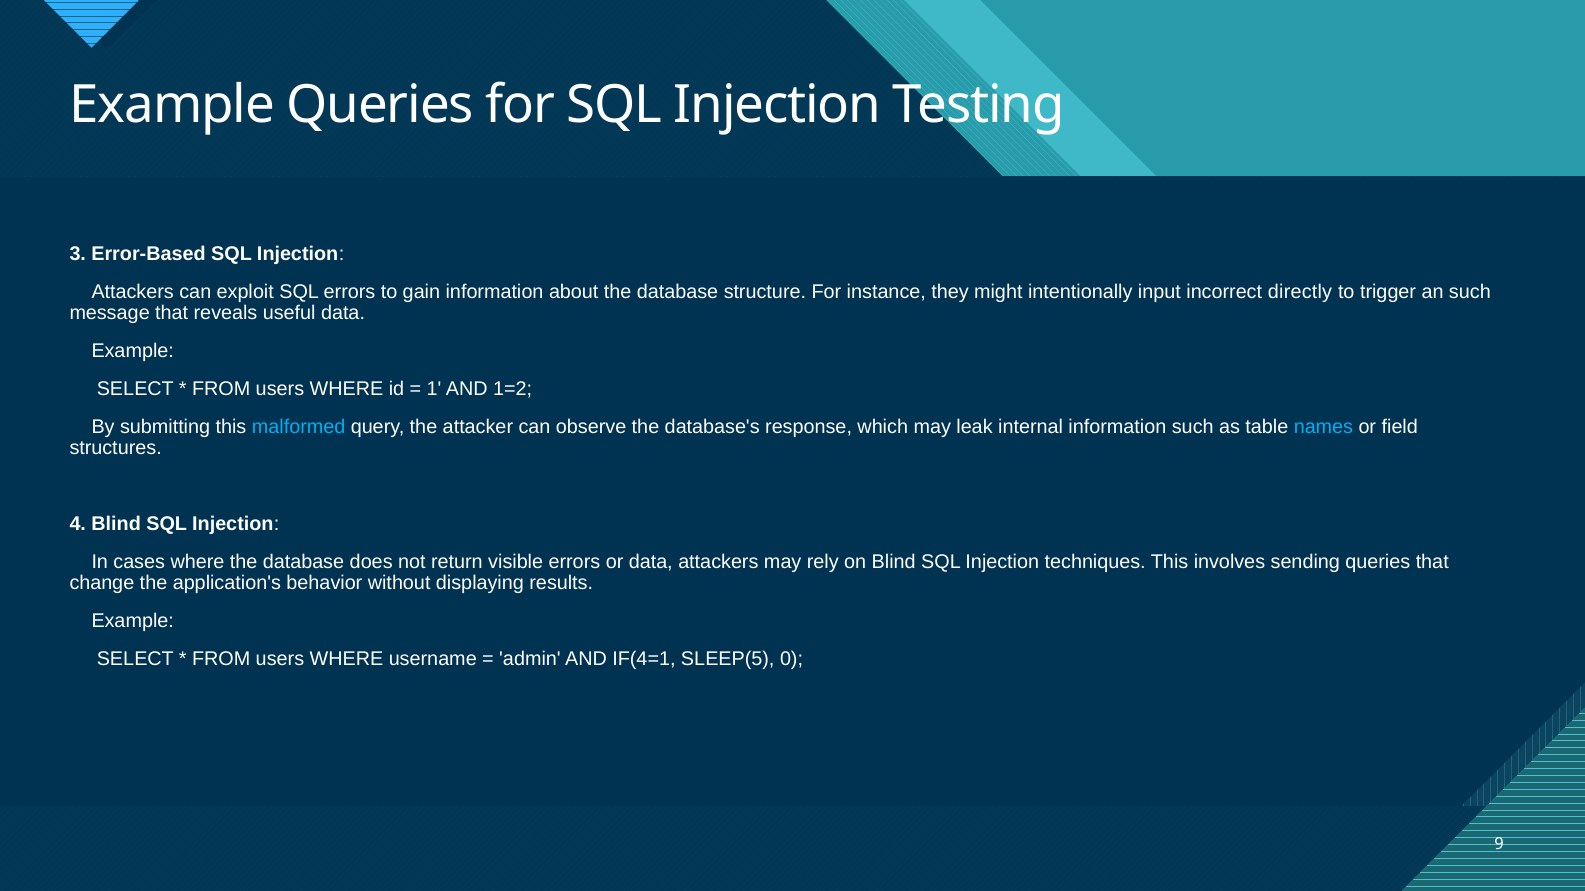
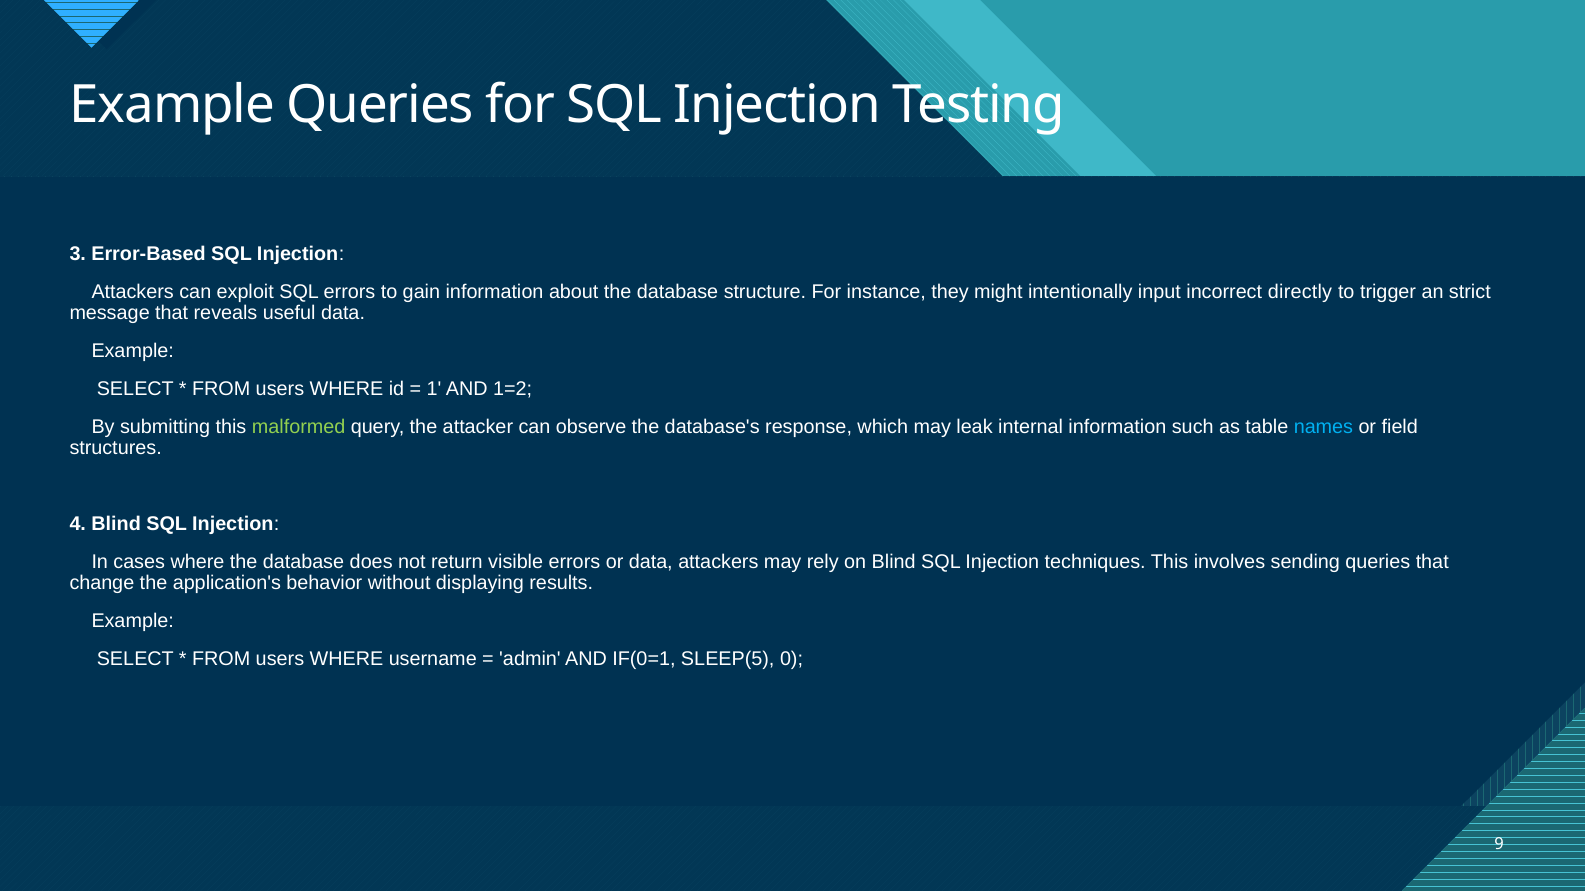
an such: such -> strict
malformed colour: light blue -> light green
IF(4=1: IF(4=1 -> IF(0=1
